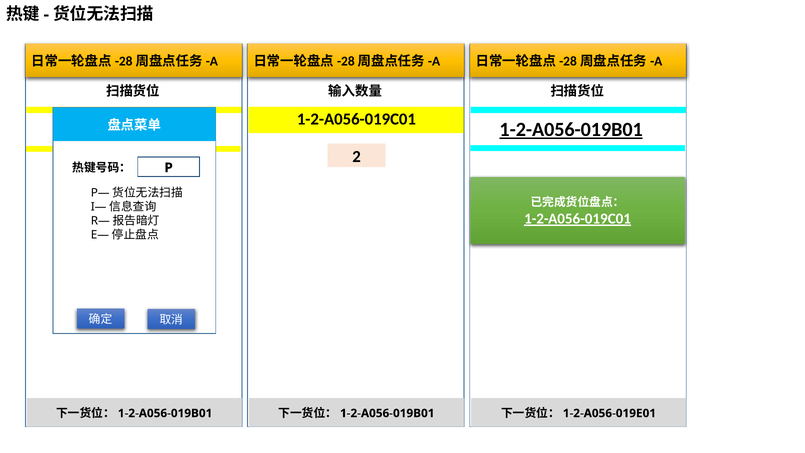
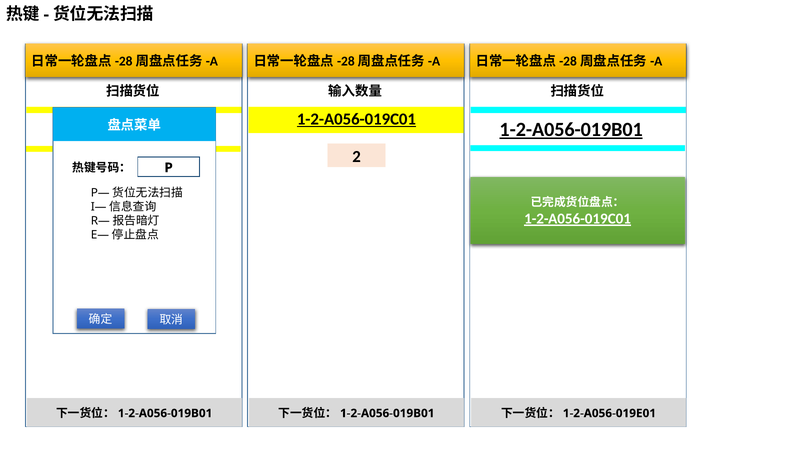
1-2-A056-019C01 at (356, 119) underline: none -> present
